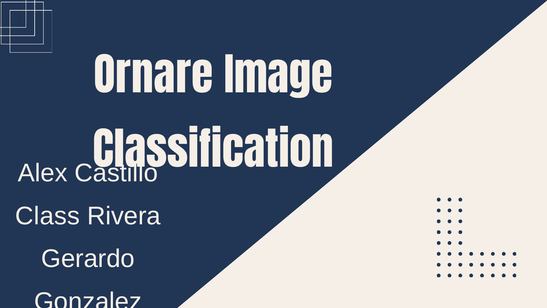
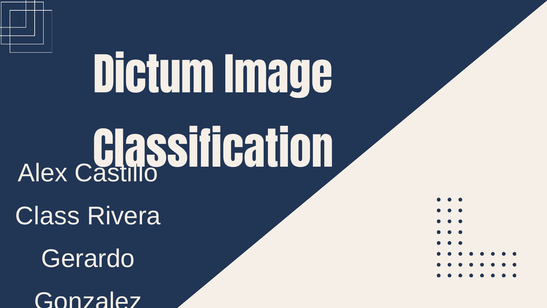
Ornare: Ornare -> Dictum
